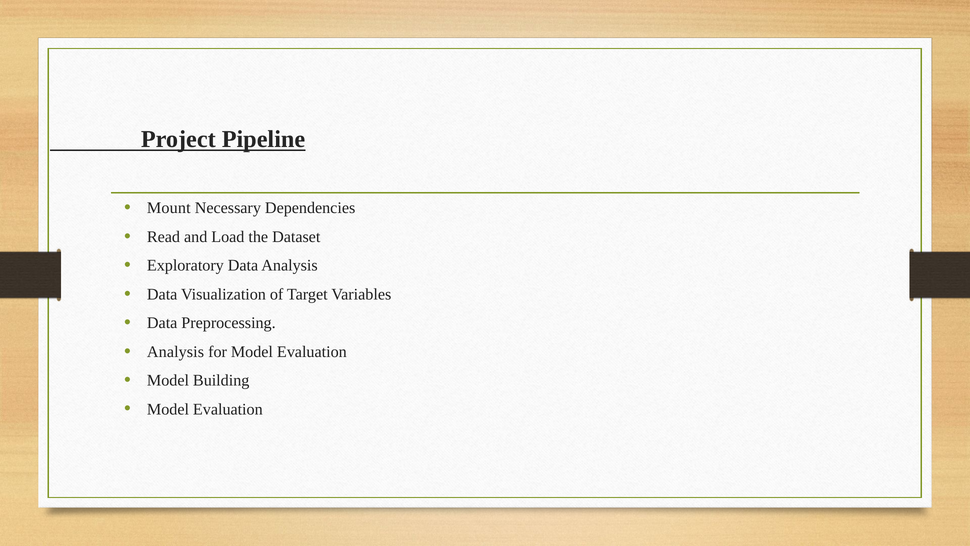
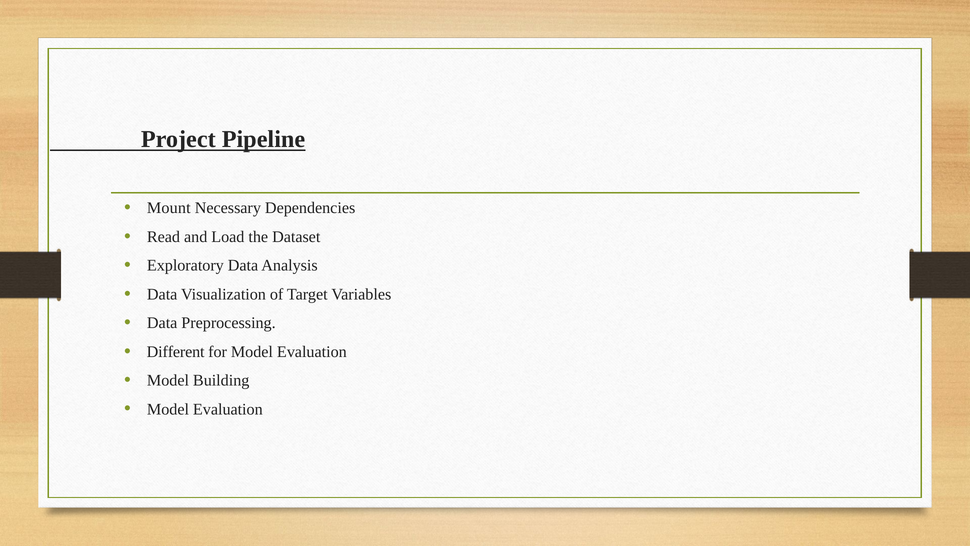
Analysis at (176, 352): Analysis -> Different
